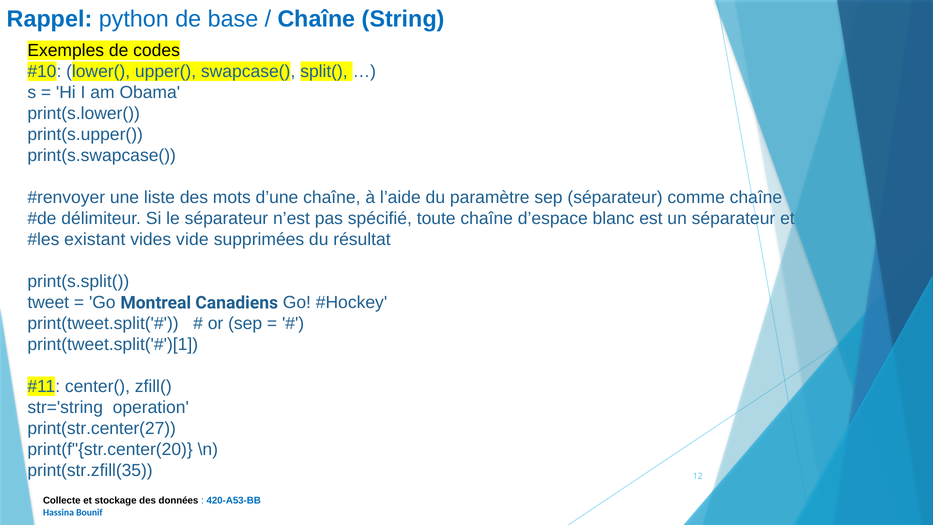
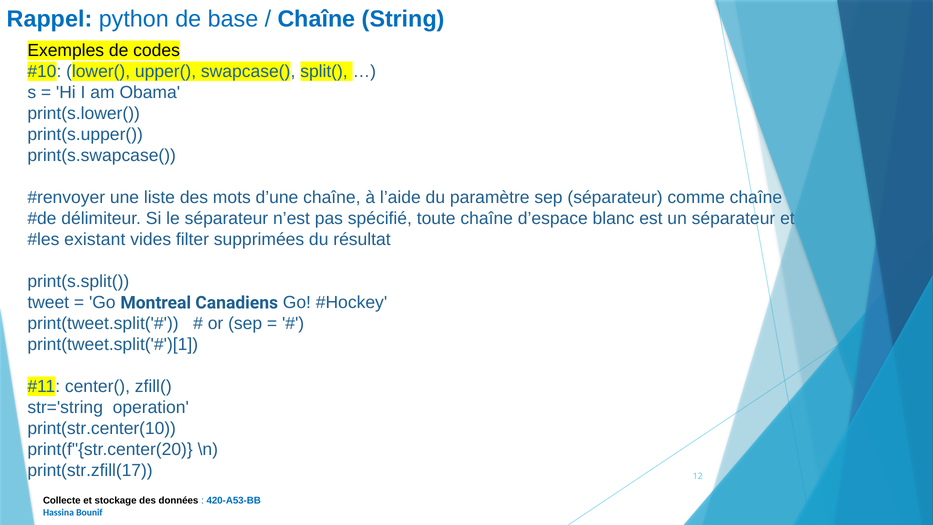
vide: vide -> filter
print(str.center(27: print(str.center(27 -> print(str.center(10
print(str.zfill(35: print(str.zfill(35 -> print(str.zfill(17
